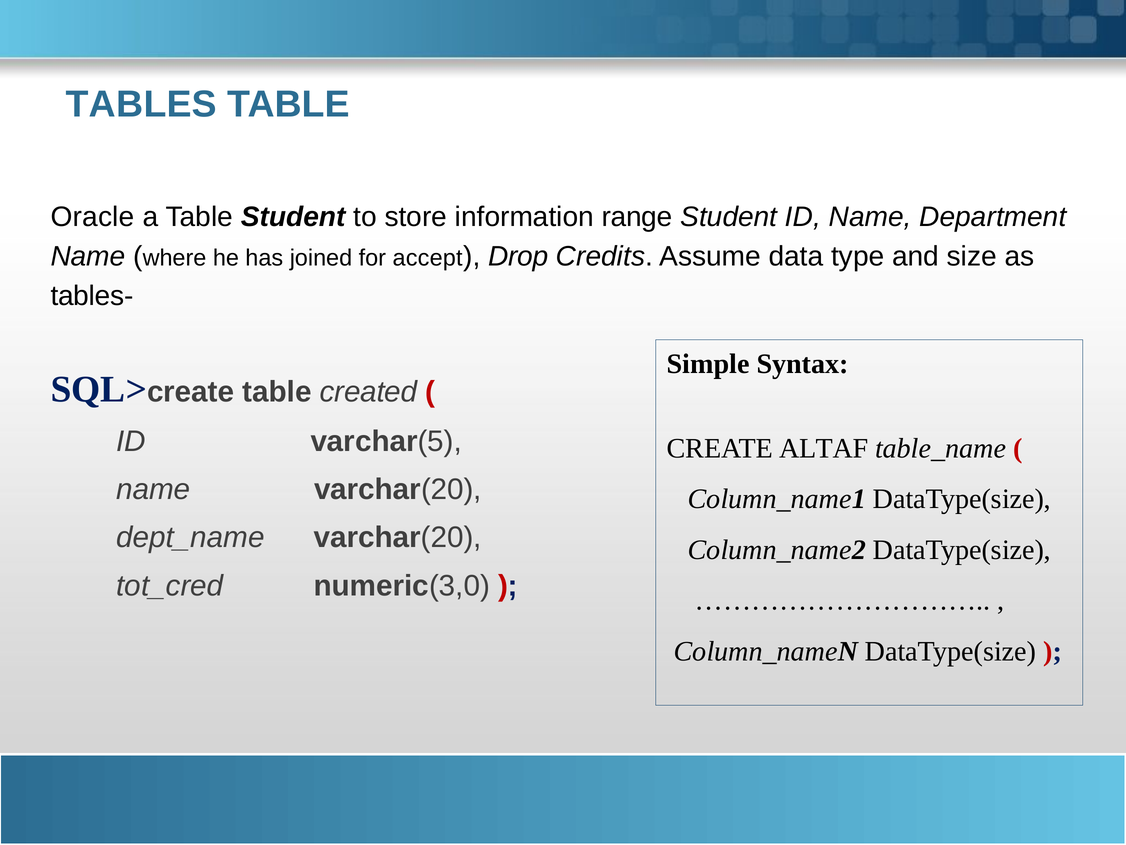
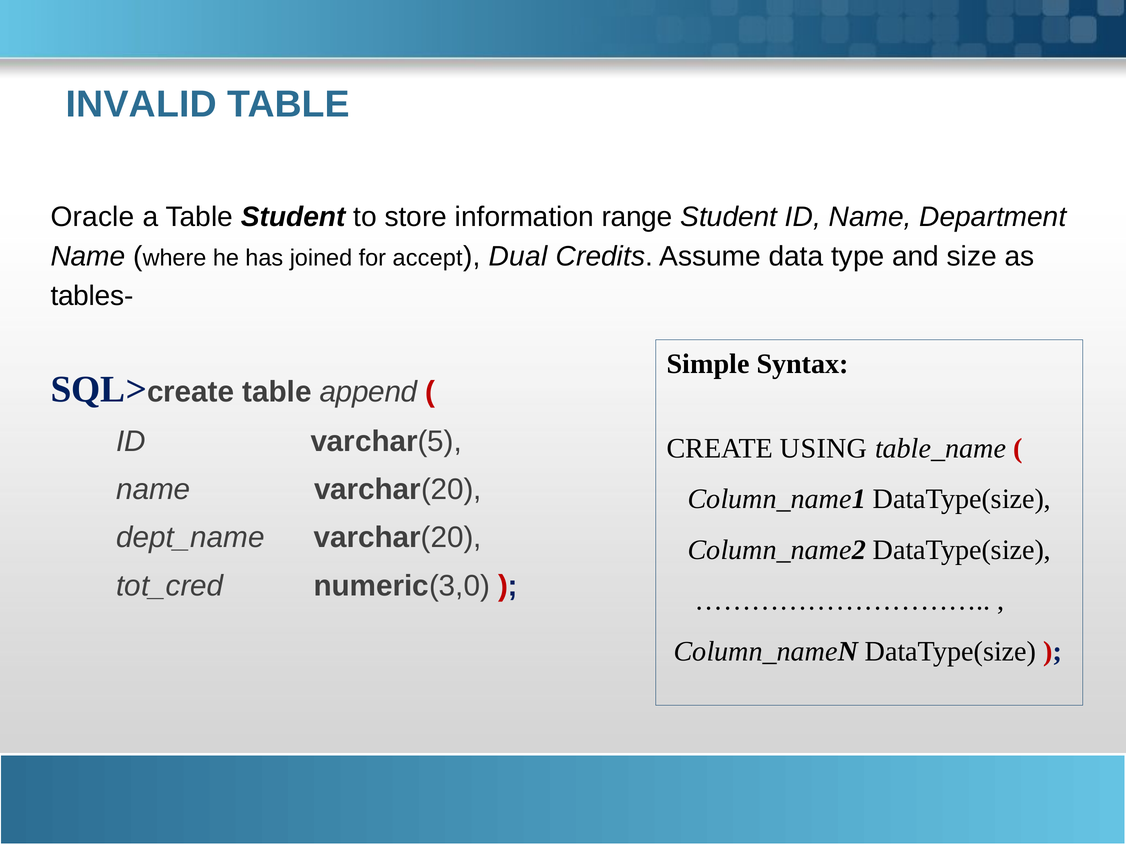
TABLES: TABLES -> INVALID
Drop: Drop -> Dual
created: created -> append
ALTAF: ALTAF -> USING
